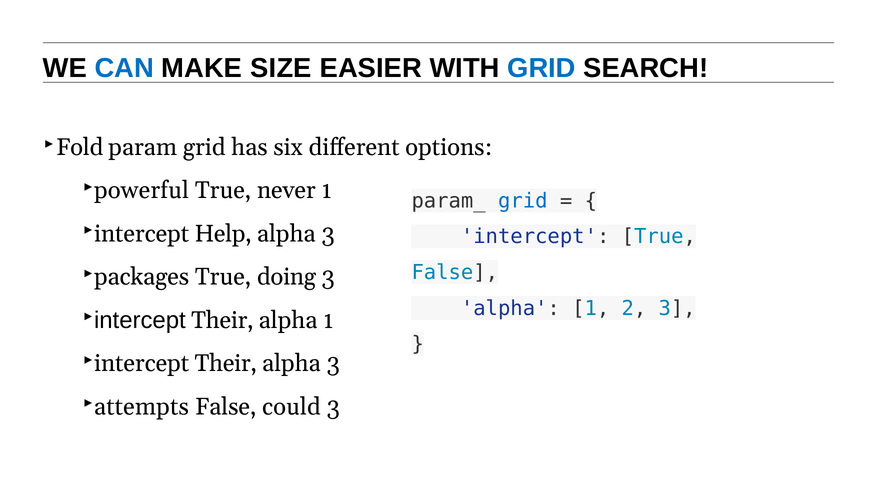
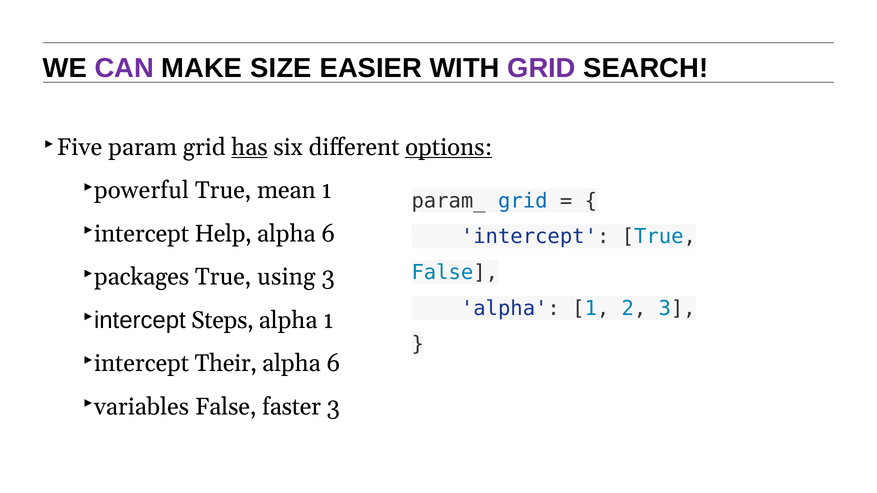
CAN colour: blue -> purple
GRID at (541, 68) colour: blue -> purple
Fold: Fold -> Five
has underline: none -> present
options underline: none -> present
never: never -> mean
3 at (328, 233): 3 -> 6
doing: doing -> using
Their at (222, 320): Their -> Steps
3 at (333, 363): 3 -> 6
attempts: attempts -> variables
could: could -> faster
